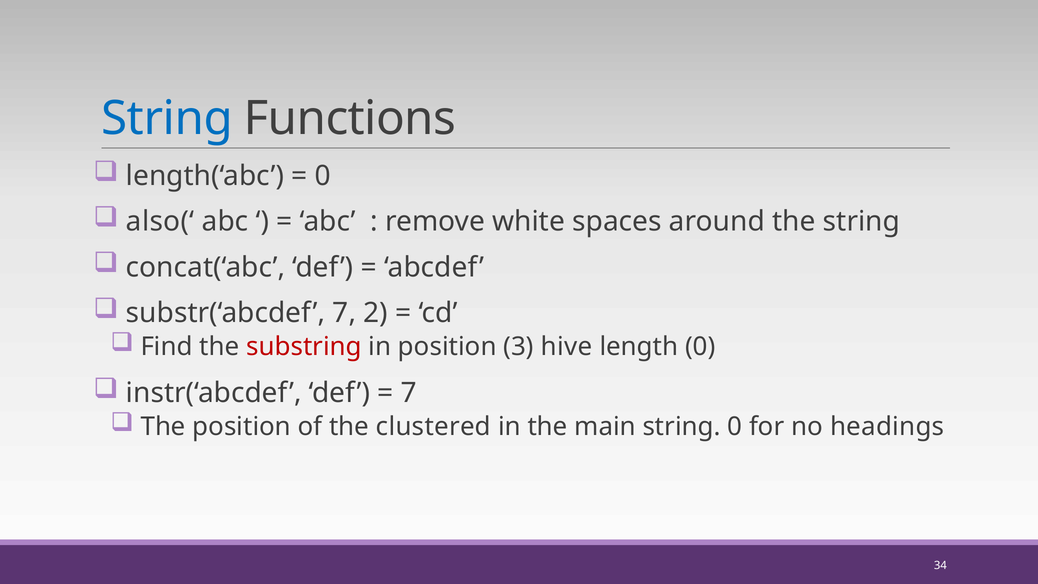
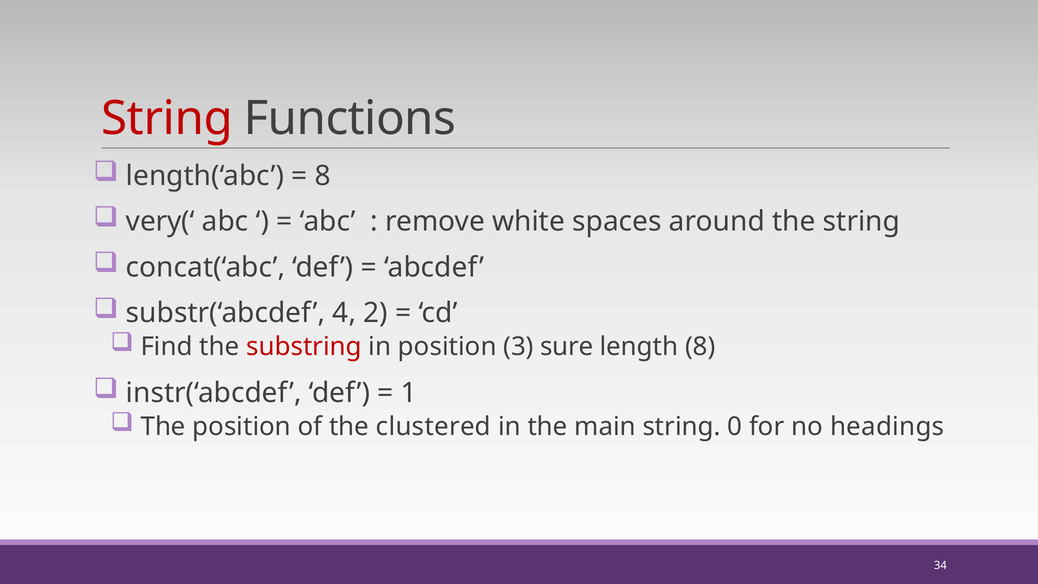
String at (167, 119) colour: blue -> red
0 at (323, 176): 0 -> 8
also(‘: also(‘ -> very(‘
substr(‘abcdef 7: 7 -> 4
hive: hive -> sure
length 0: 0 -> 8
7 at (409, 393): 7 -> 1
